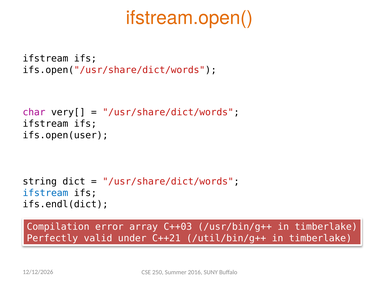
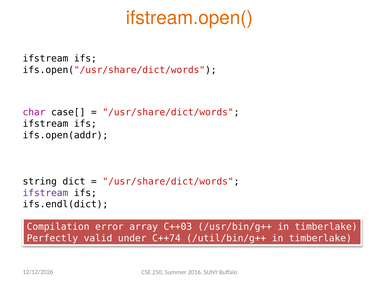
very[: very[ -> case[
ifs.open(user: ifs.open(user -> ifs.open(addr
ifstream at (45, 192) colour: blue -> purple
C++21: C++21 -> C++74
